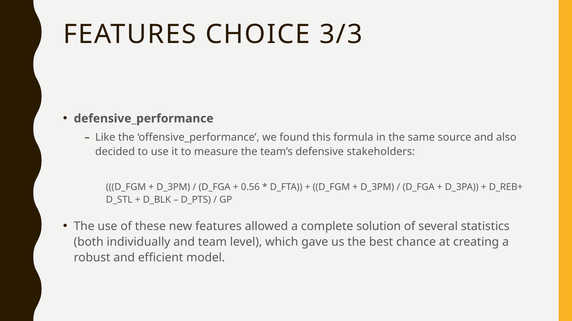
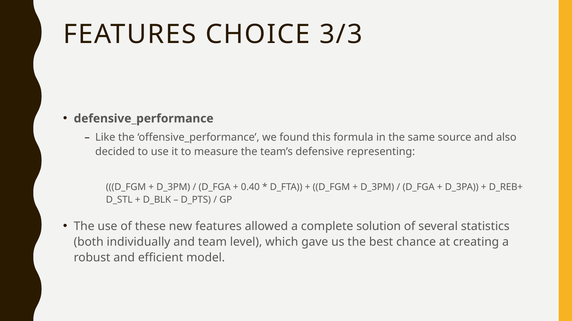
stakeholders: stakeholders -> representing
0.56: 0.56 -> 0.40
